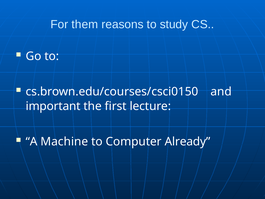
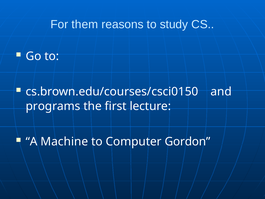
important: important -> programs
Already: Already -> Gordon
